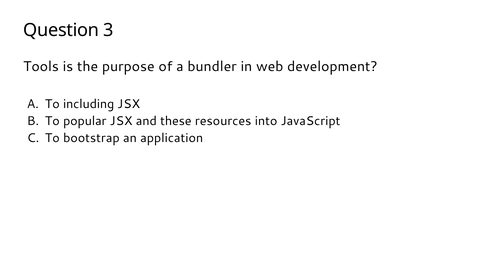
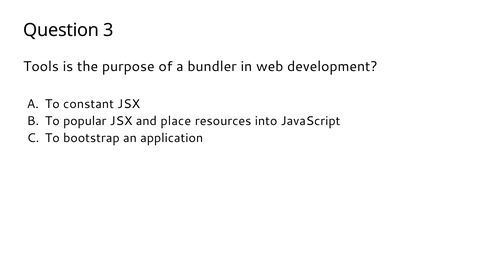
including: including -> constant
these: these -> place
